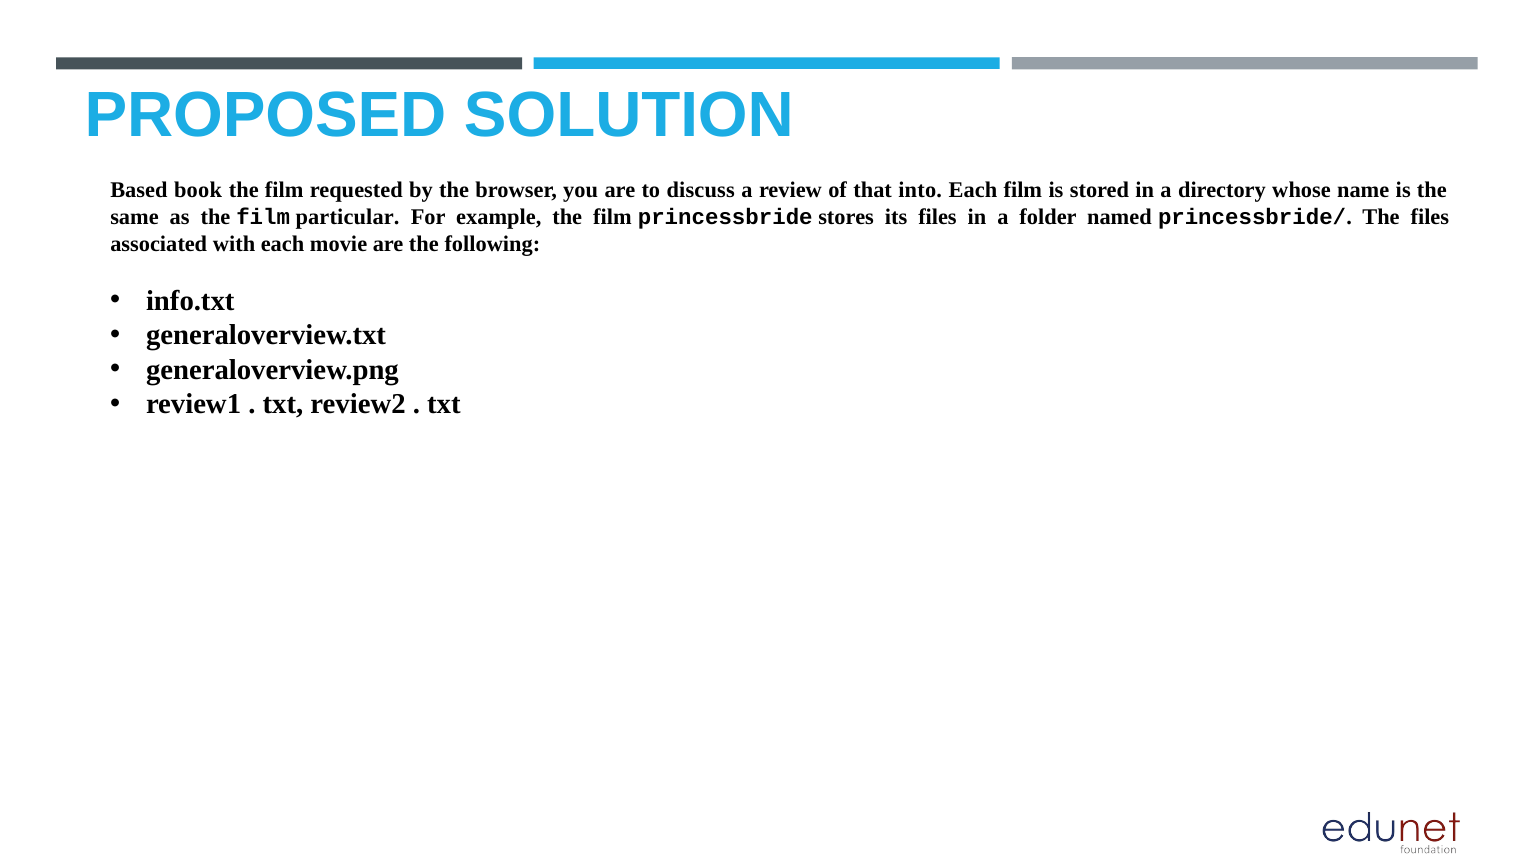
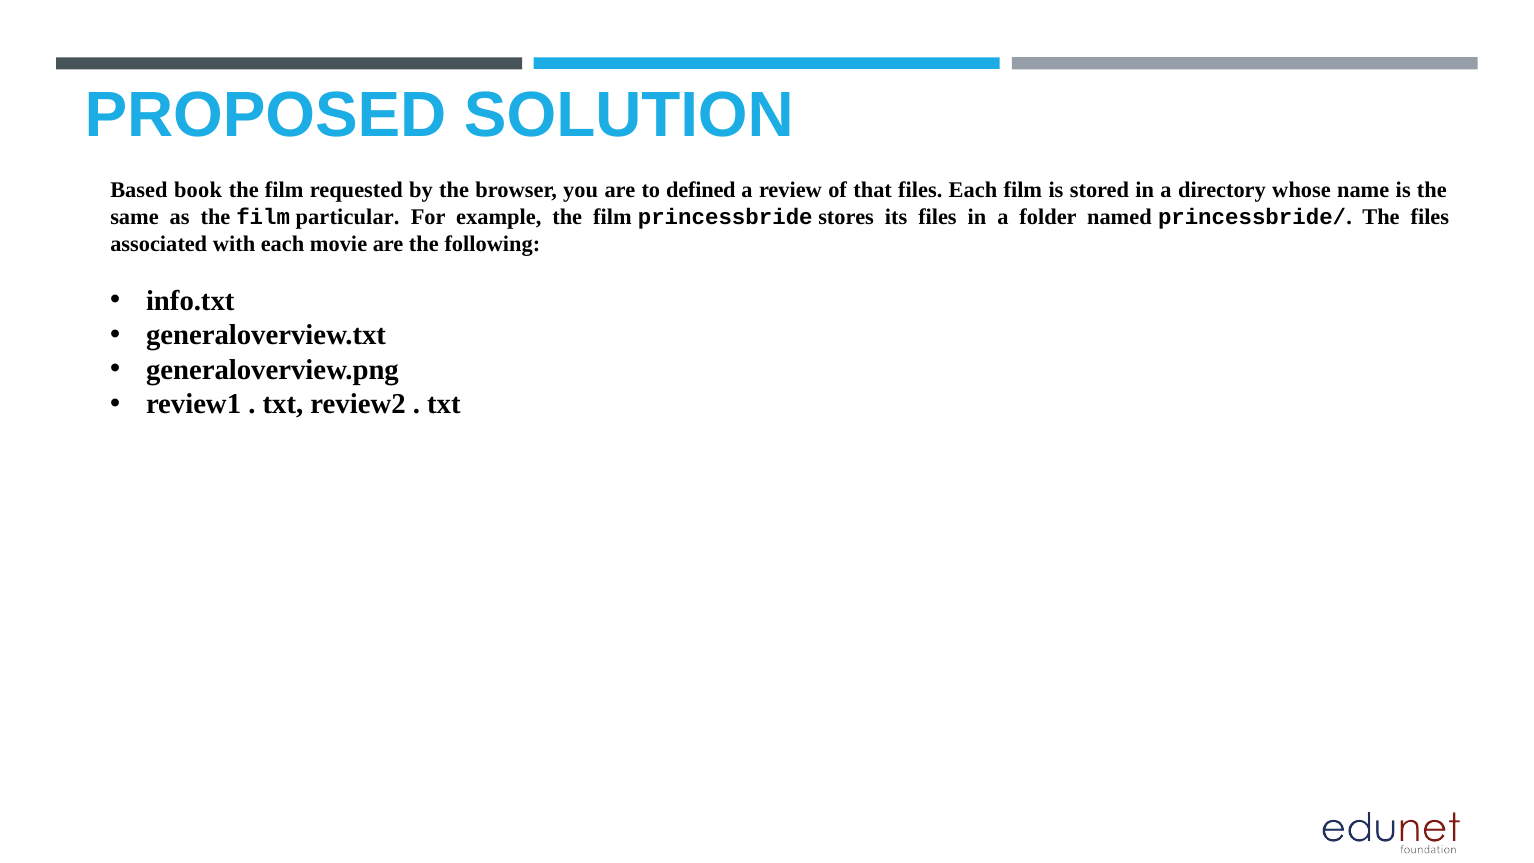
discuss: discuss -> defined
that into: into -> files
